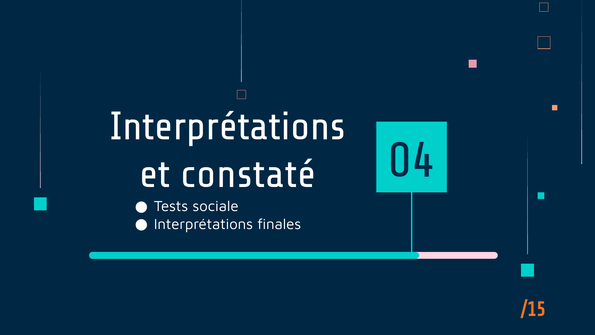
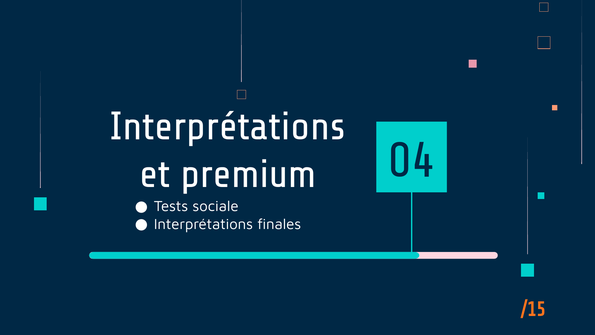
constaté: constaté -> premium
